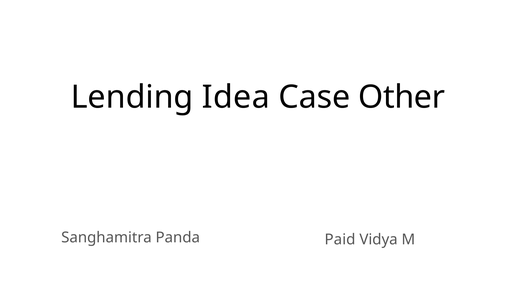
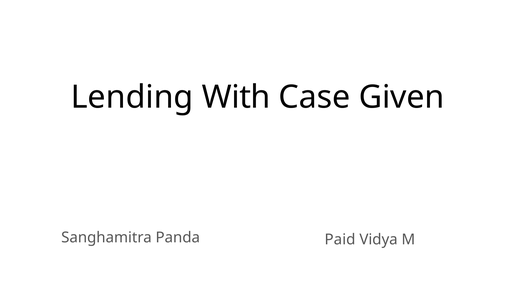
Idea: Idea -> With
Other: Other -> Given
